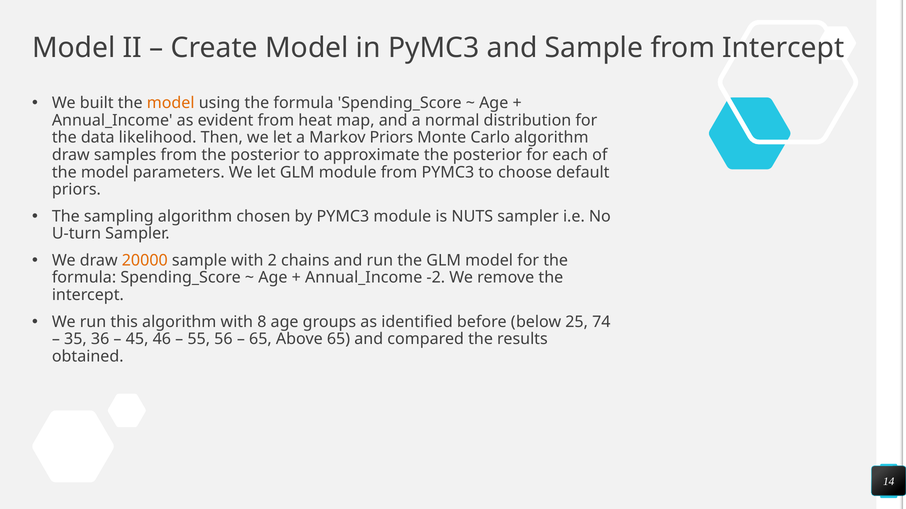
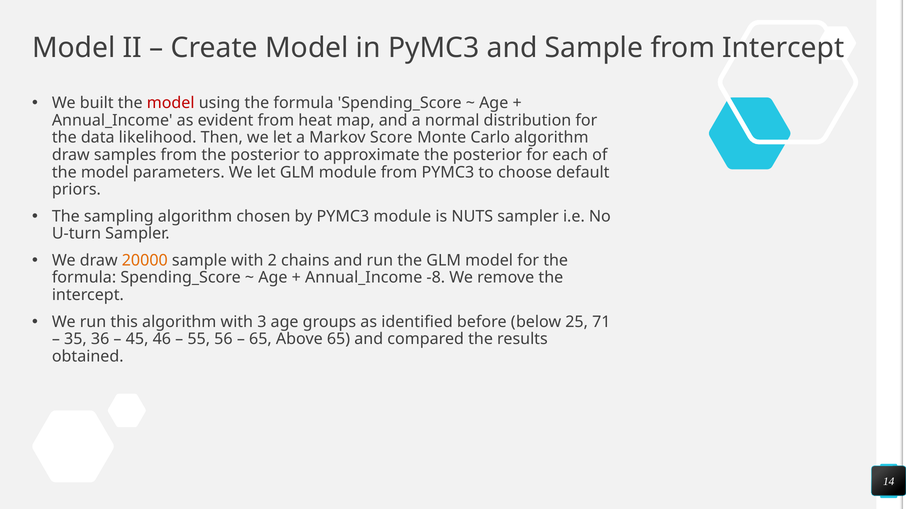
model at (171, 103) colour: orange -> red
Markov Priors: Priors -> Score
-2: -2 -> -8
8: 8 -> 3
74: 74 -> 71
